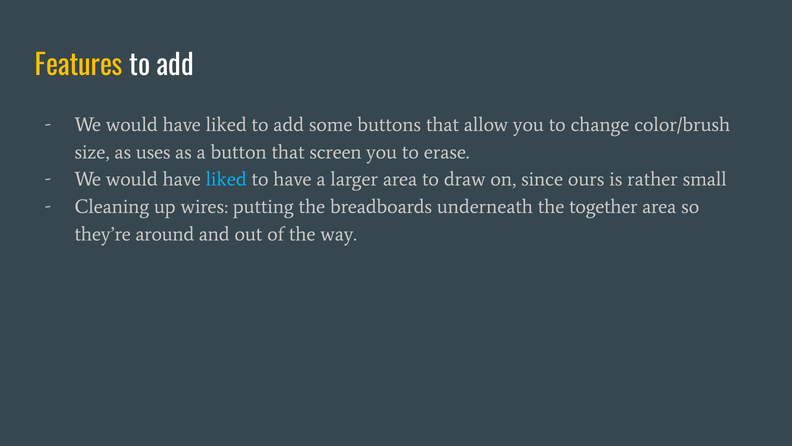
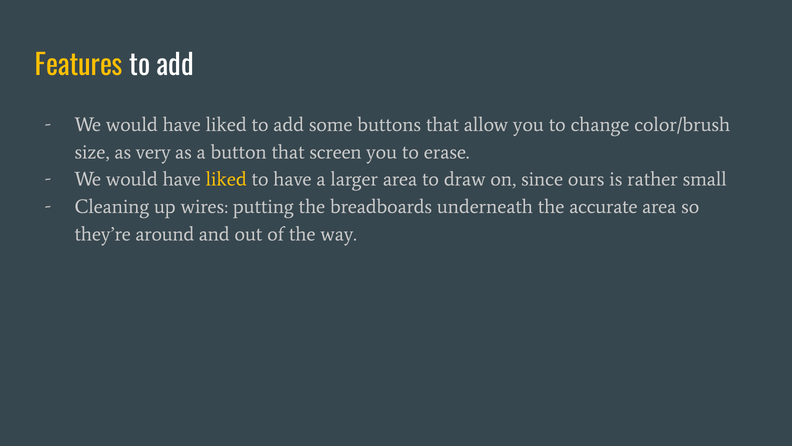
uses: uses -> very
liked at (226, 179) colour: light blue -> yellow
together: together -> accurate
